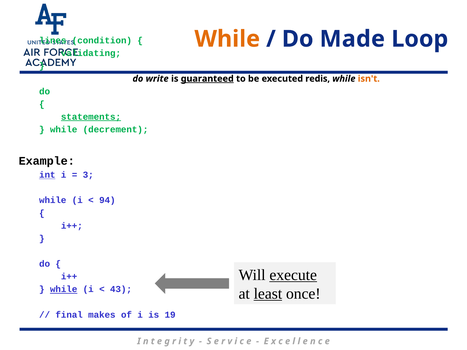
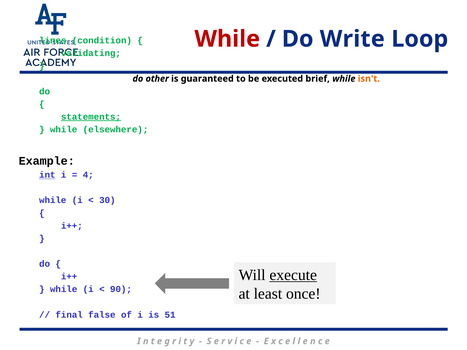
While at (227, 39) colour: orange -> red
Made: Made -> Write
write: write -> other
guaranteed underline: present -> none
redis: redis -> brief
decrement: decrement -> elsewhere
3: 3 -> 4
94: 94 -> 30
while at (64, 290) underline: present -> none
43: 43 -> 90
least underline: present -> none
makes: makes -> false
19: 19 -> 51
